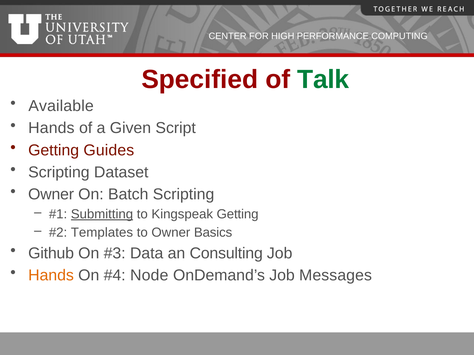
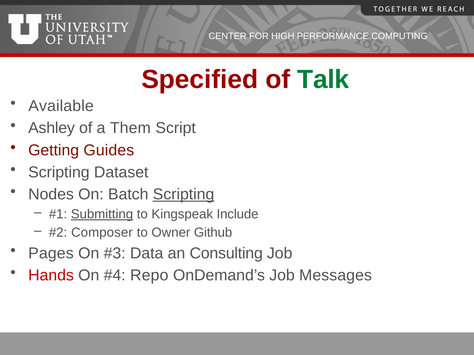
Hands at (51, 128): Hands -> Ashley
Given: Given -> Them
Owner at (51, 195): Owner -> Nodes
Scripting at (184, 195) underline: none -> present
Kingspeak Getting: Getting -> Include
Templates: Templates -> Composer
Basics: Basics -> Github
Github: Github -> Pages
Hands at (51, 276) colour: orange -> red
Node: Node -> Repo
